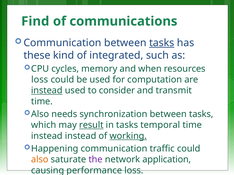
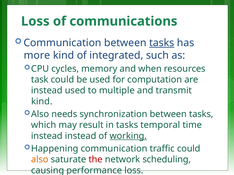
Find at (35, 21): Find -> Loss
these: these -> more
loss at (40, 80): loss -> task
instead at (47, 91) underline: present -> none
consider: consider -> multiple
time at (42, 102): time -> kind
result underline: present -> none
the colour: purple -> red
application: application -> scheduling
